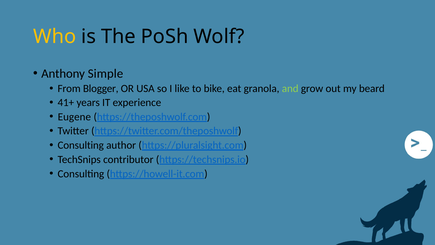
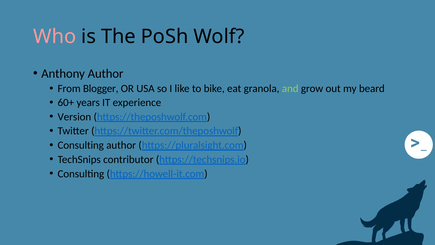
Who colour: yellow -> pink
Anthony Simple: Simple -> Author
41+: 41+ -> 60+
Eugene: Eugene -> Version
